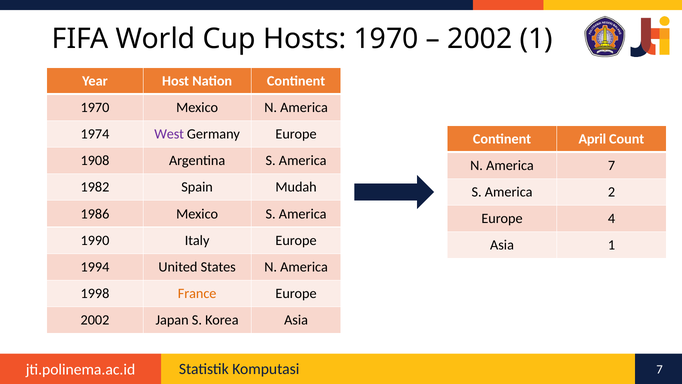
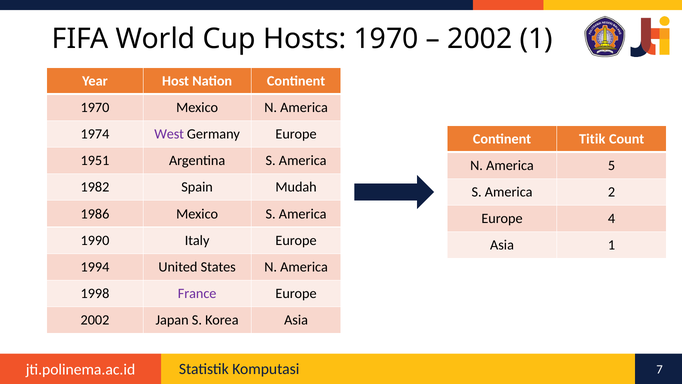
April: April -> Titik
1908: 1908 -> 1951
America 7: 7 -> 5
France colour: orange -> purple
